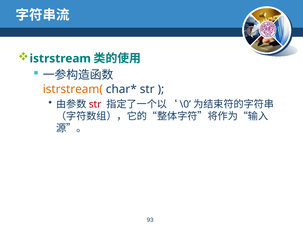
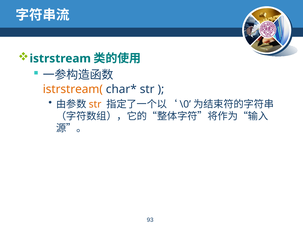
str at (95, 104) colour: red -> orange
